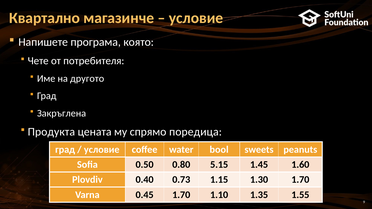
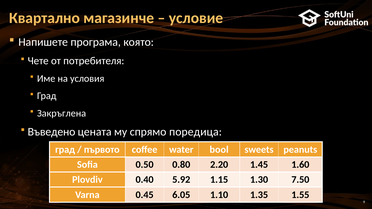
другото: другото -> условия
Продукта: Продукта -> Въведено
условиe: условиe -> първото
5.15: 5.15 -> 2.20
0.73: 0.73 -> 5.92
1.30 1.70: 1.70 -> 7.50
0.45 1.70: 1.70 -> 6.05
